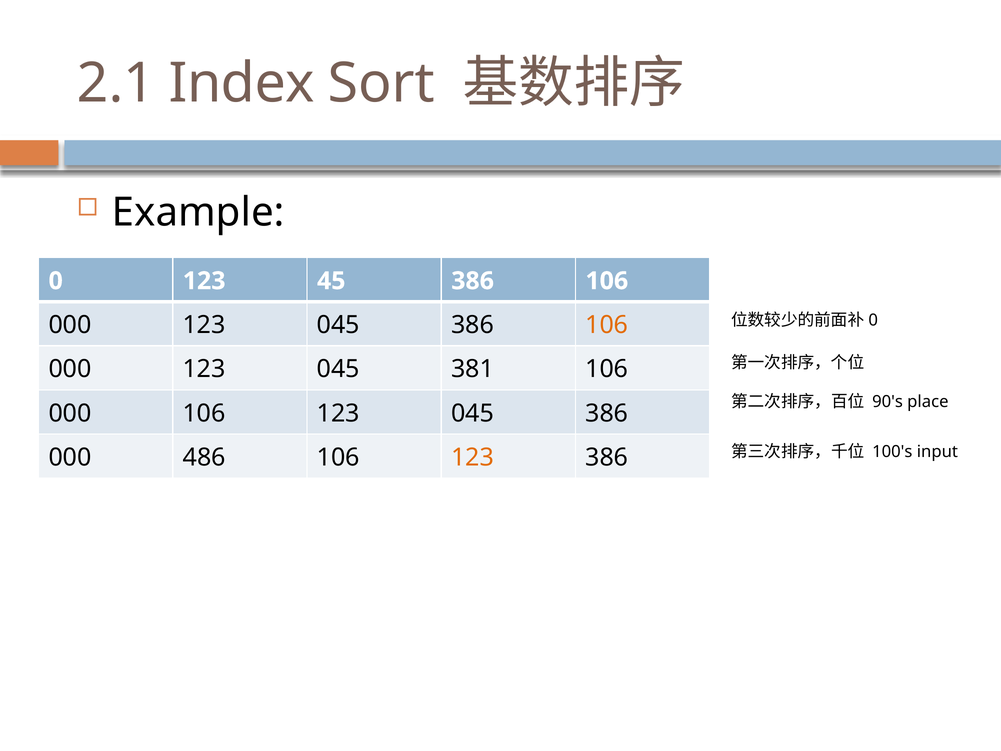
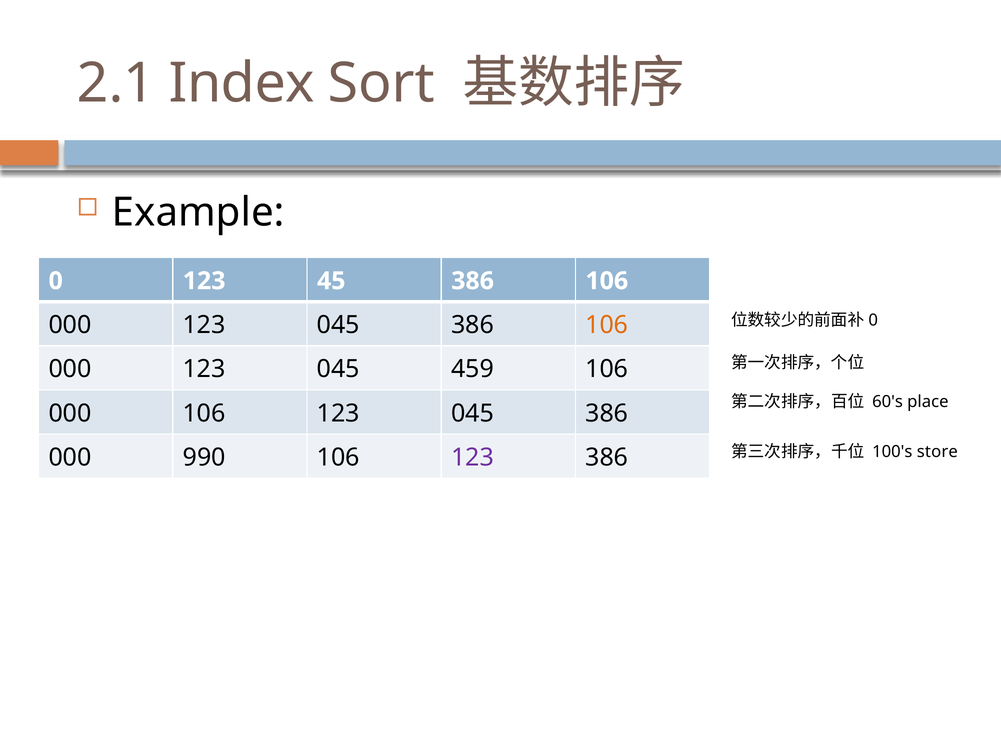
381: 381 -> 459
90's: 90's -> 60's
input: input -> store
486: 486 -> 990
123 at (473, 457) colour: orange -> purple
